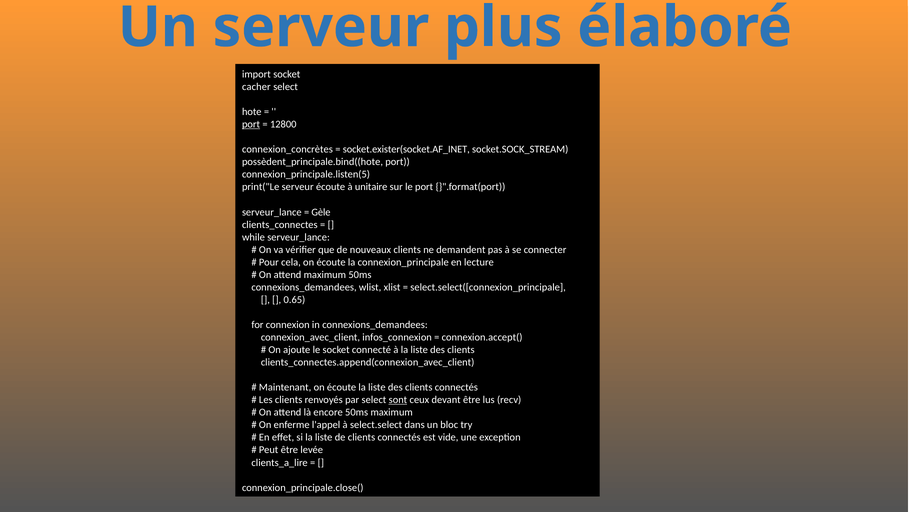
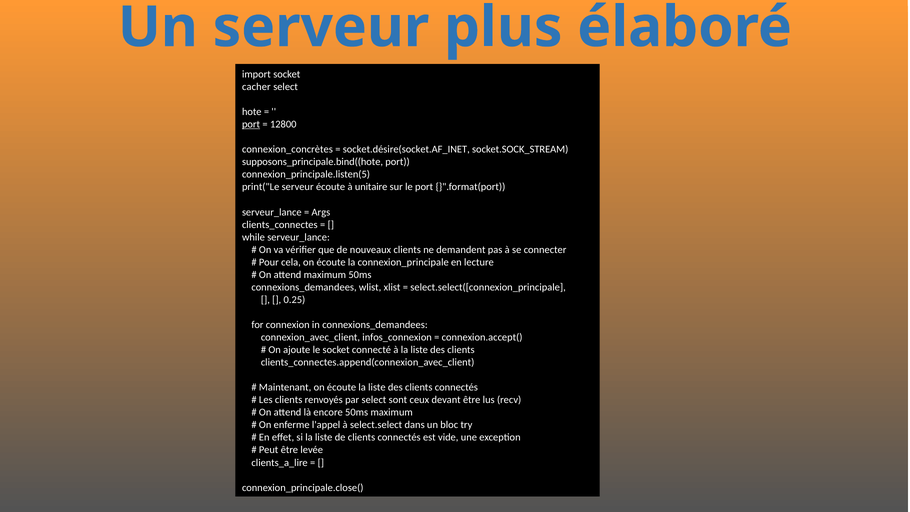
socket.exister(socket.AF_INET: socket.exister(socket.AF_INET -> socket.désire(socket.AF_INET
possèdent_principale.bind((hote: possèdent_principale.bind((hote -> supposons_principale.bind((hote
Gèle: Gèle -> Args
0.65: 0.65 -> 0.25
sont underline: present -> none
